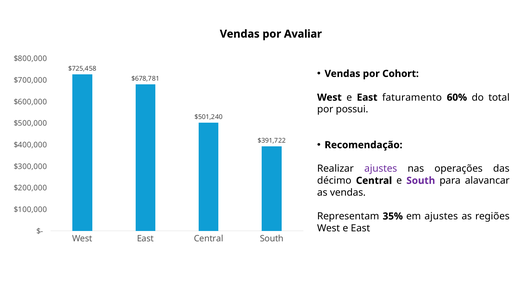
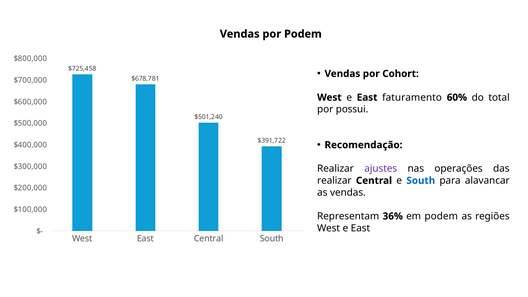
por Avaliar: Avaliar -> Podem
décimo at (334, 181): décimo -> realizar
South at (421, 181) colour: purple -> blue
35%: 35% -> 36%
em ajustes: ajustes -> podem
